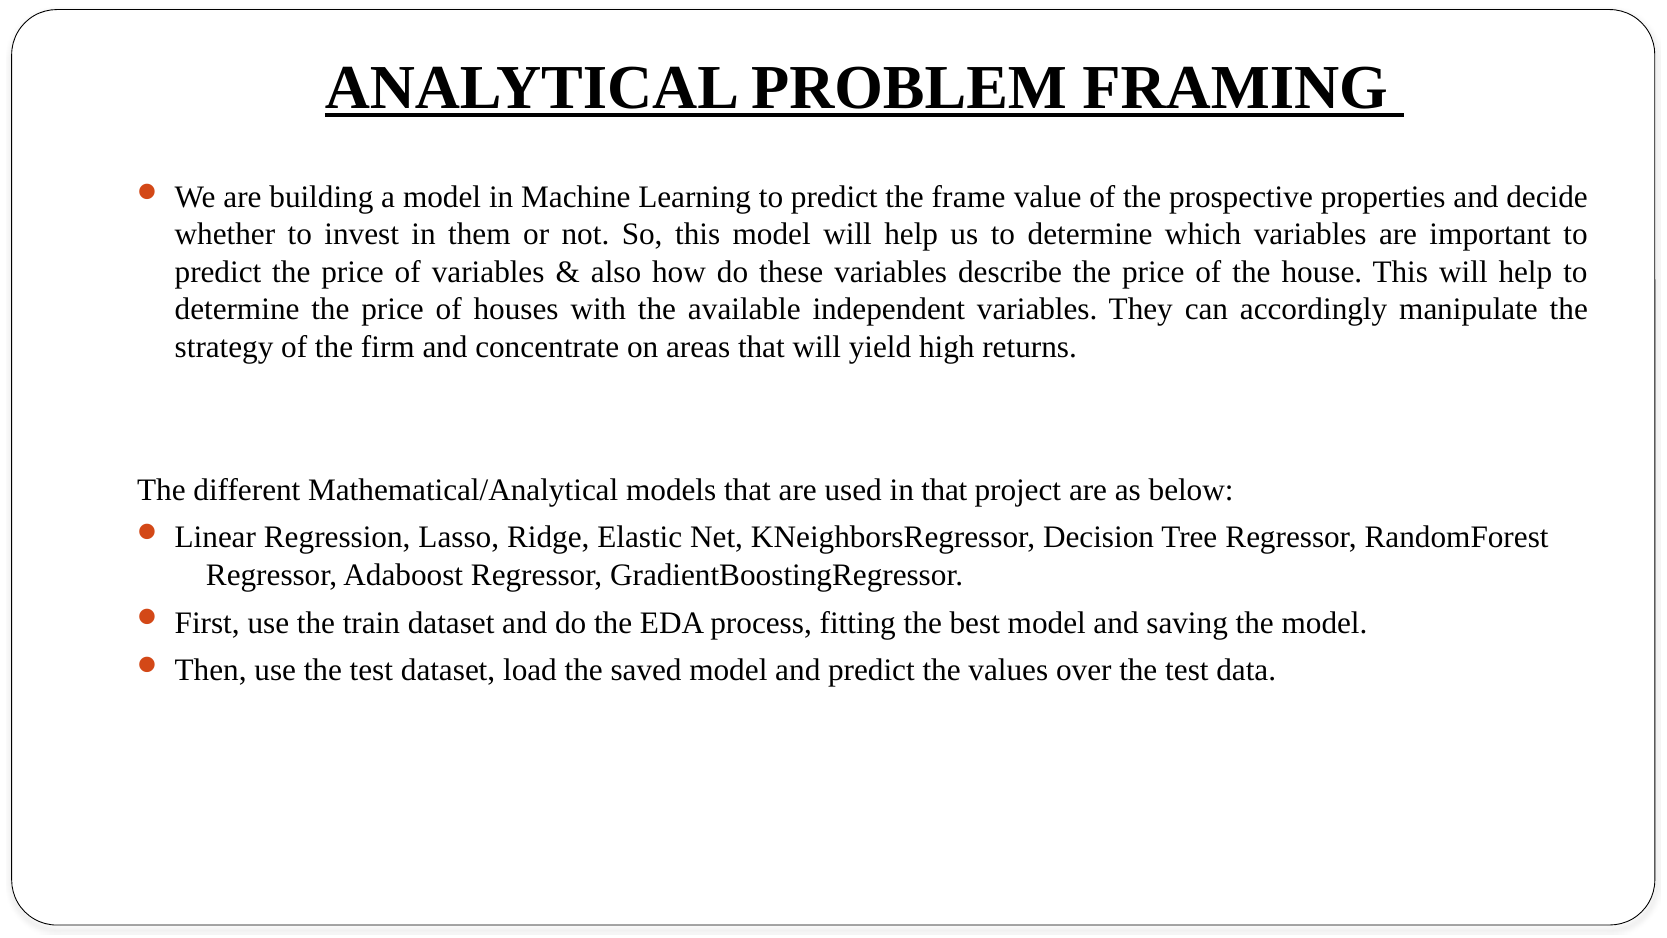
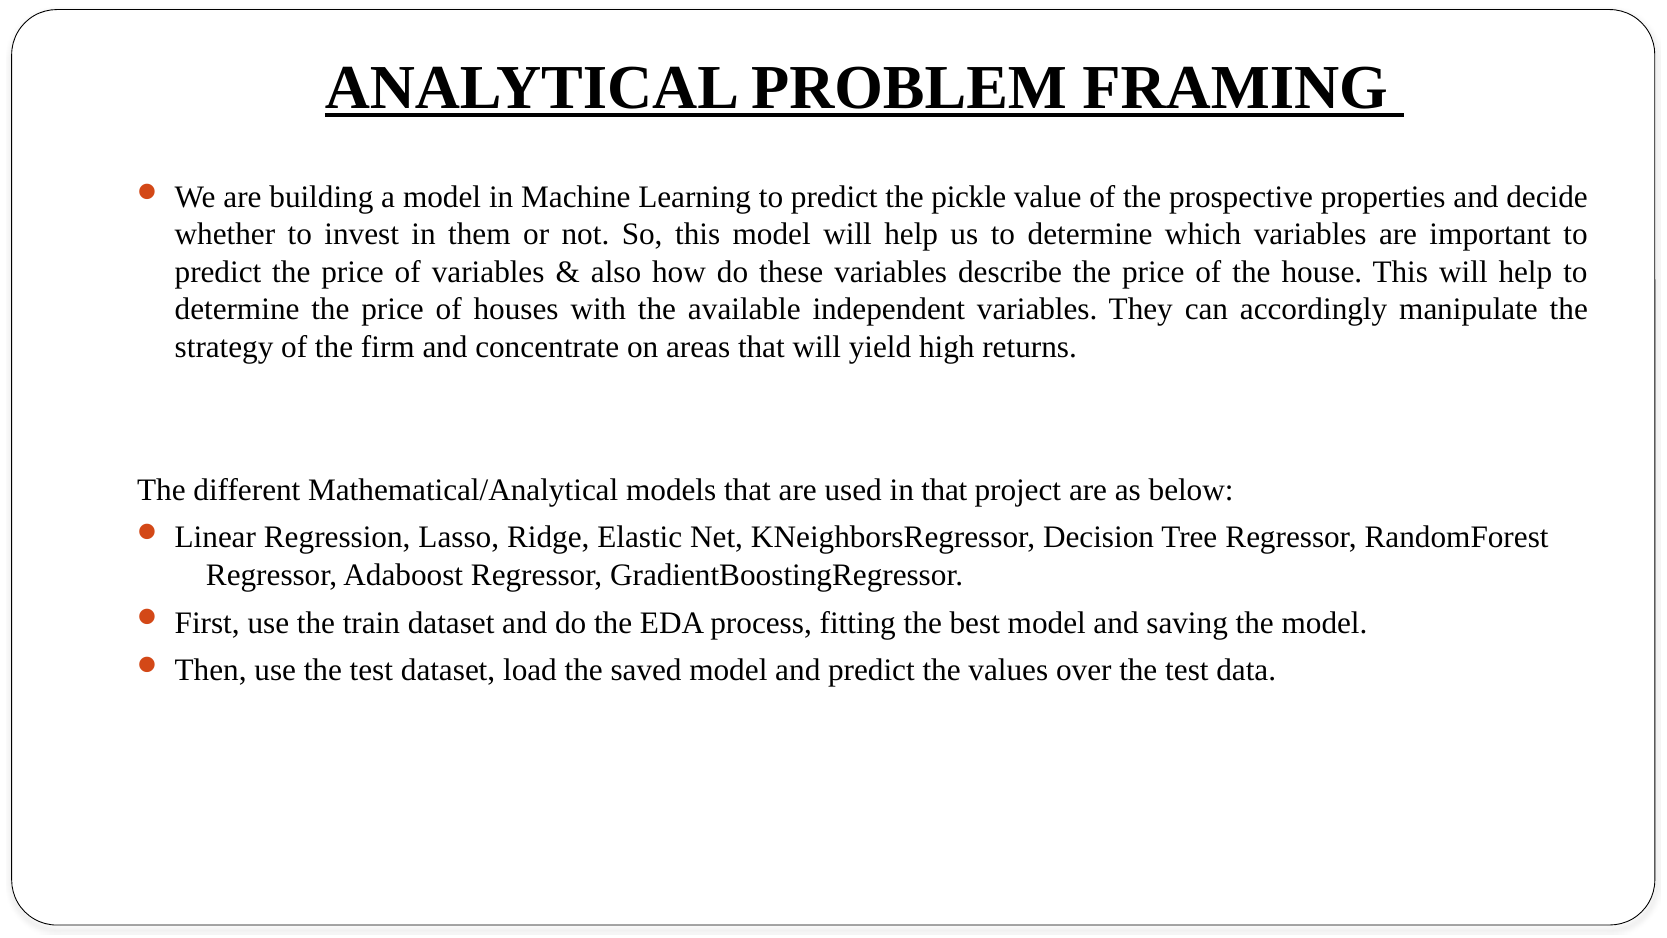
frame: frame -> pickle
